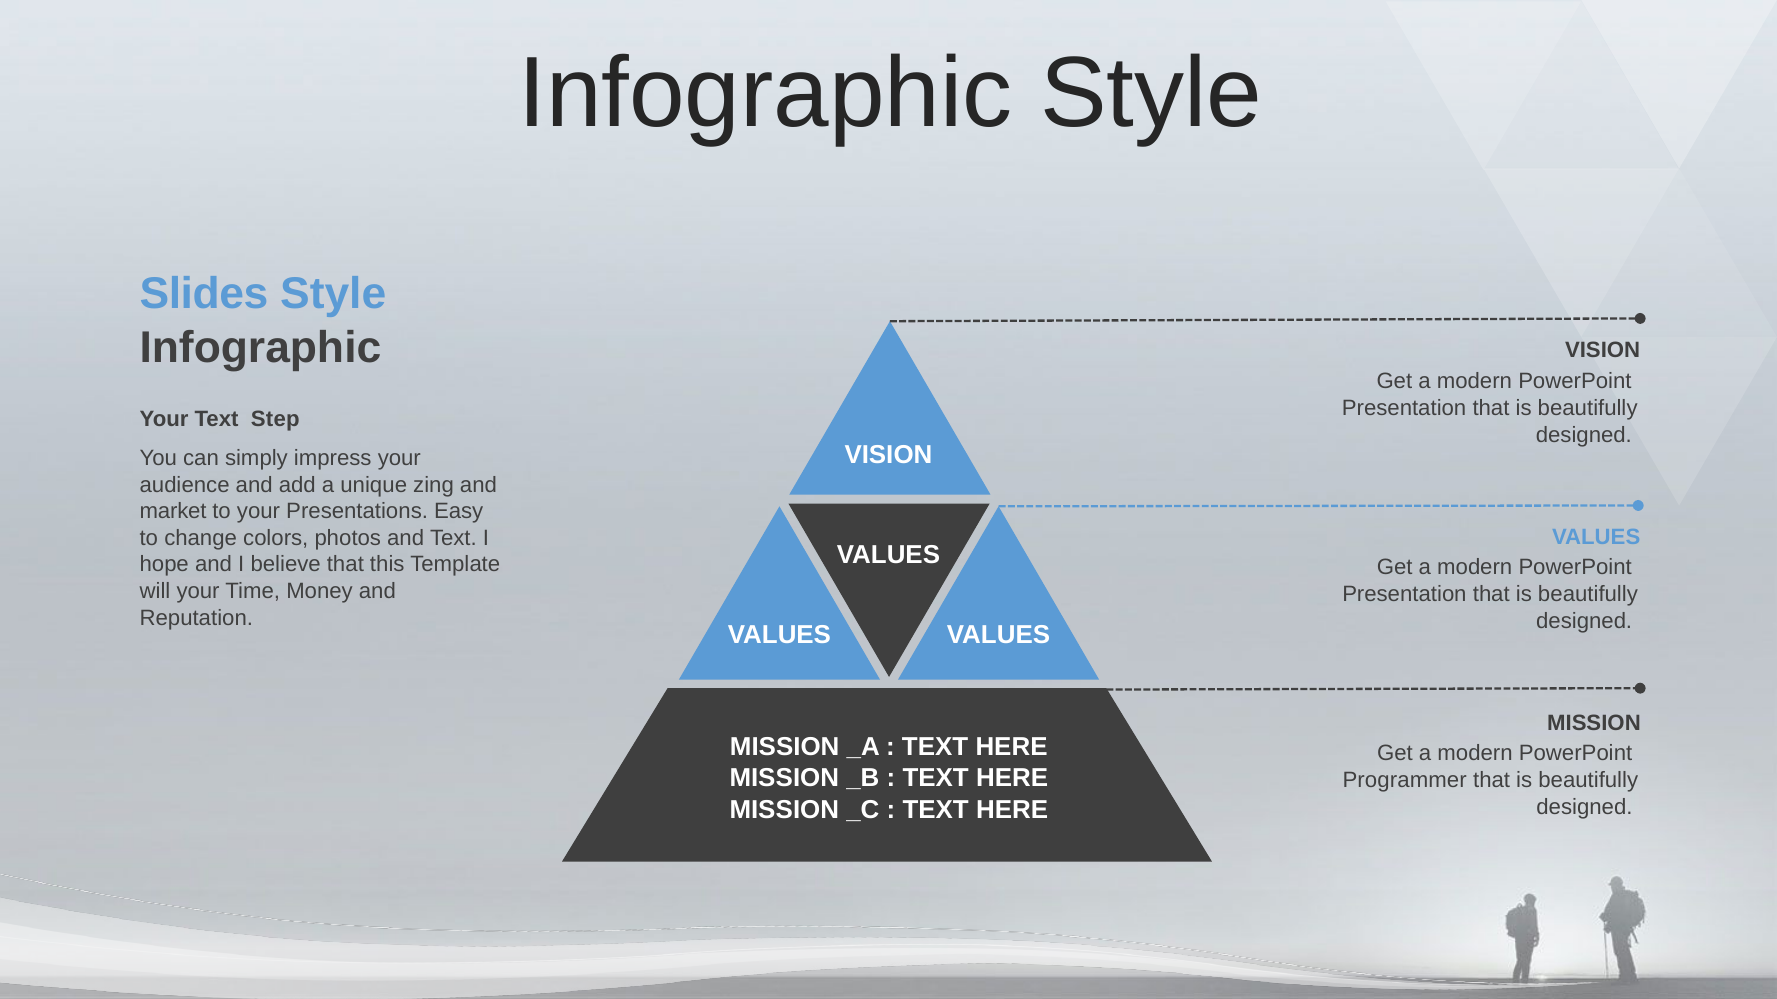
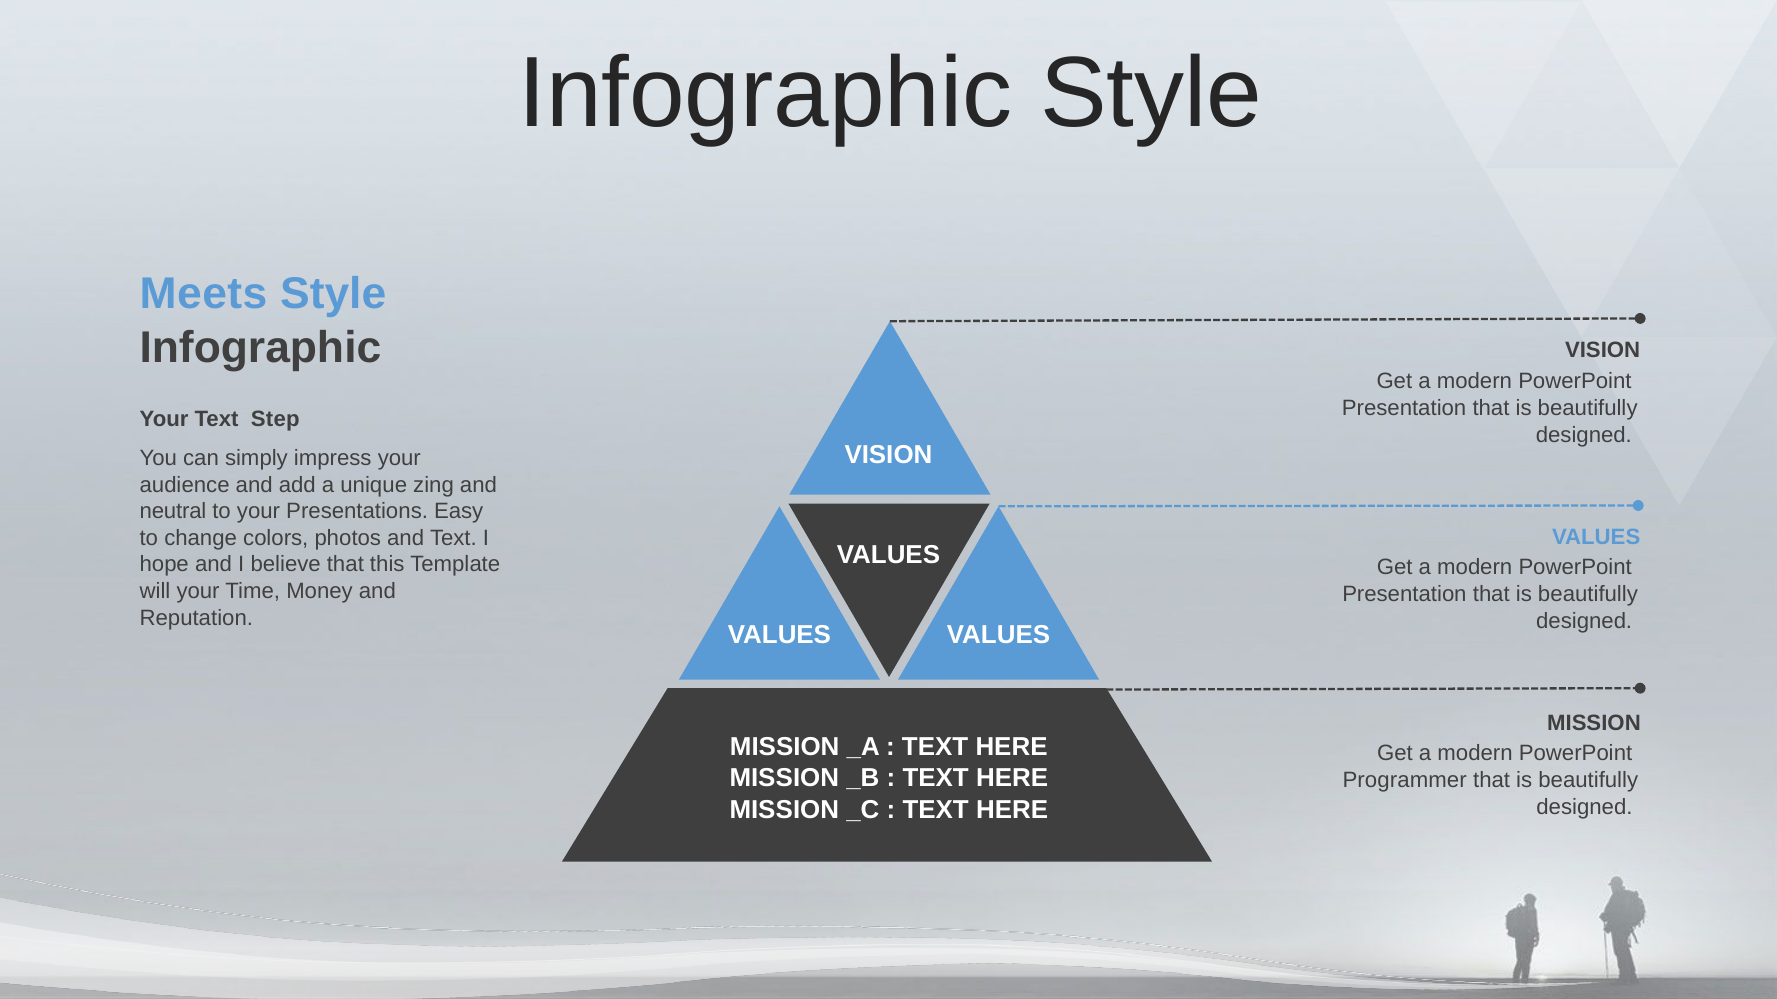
Slides: Slides -> Meets
market: market -> neutral
